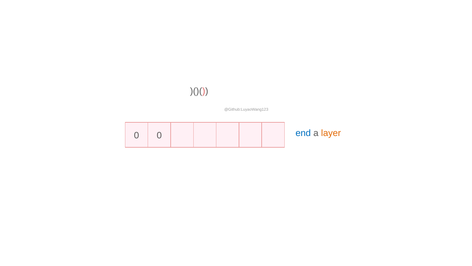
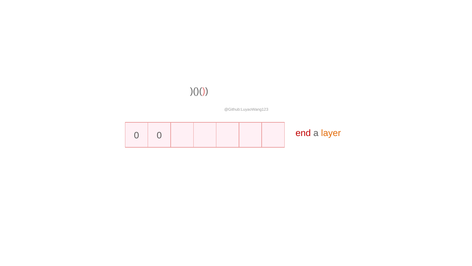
end colour: blue -> red
